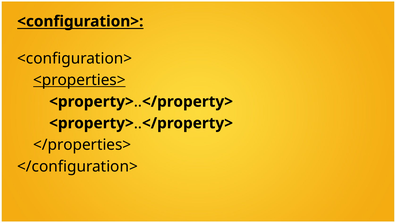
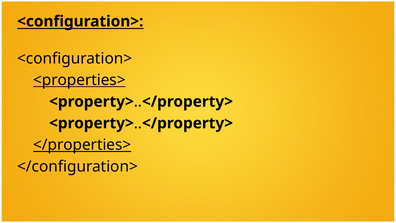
</properties> underline: none -> present
